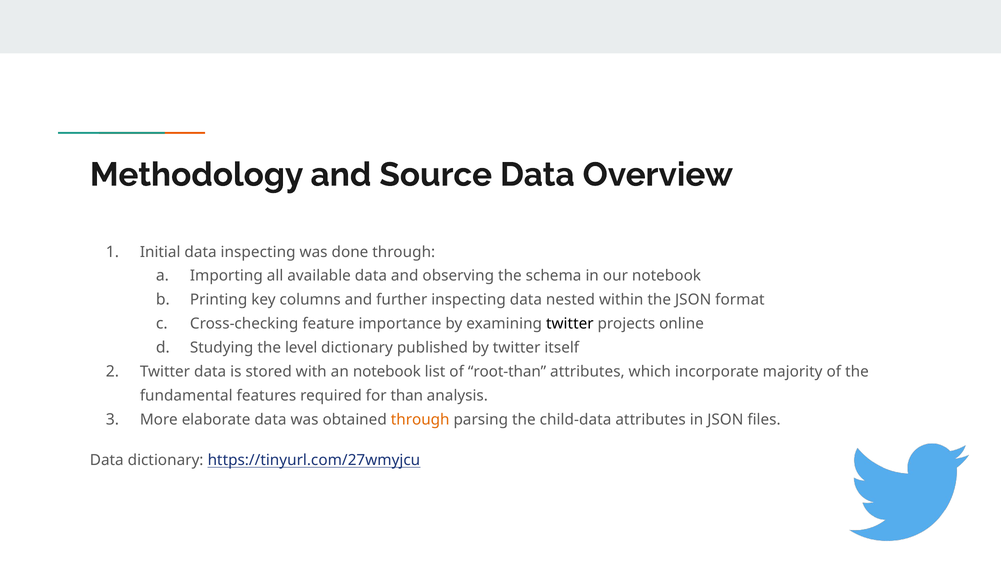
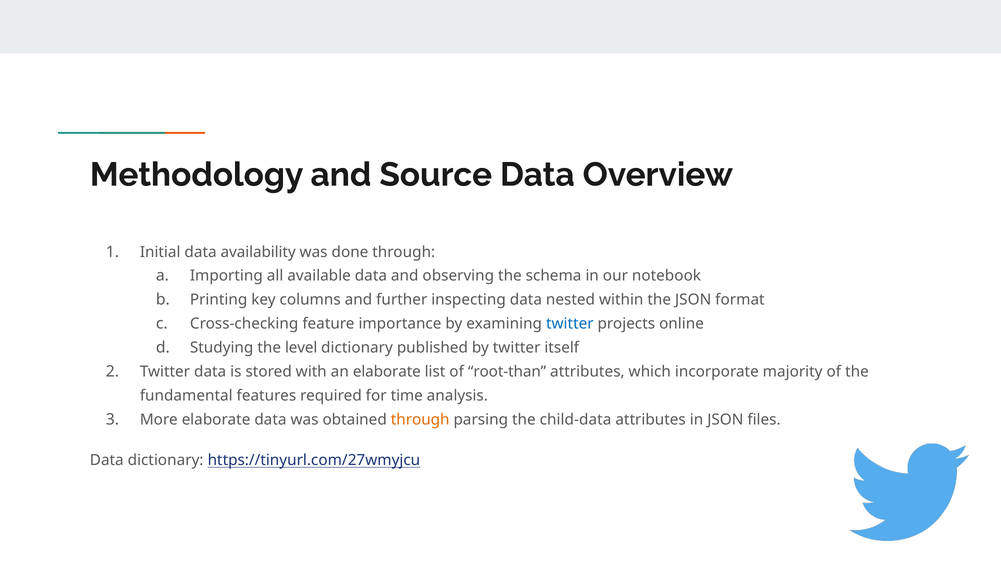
data inspecting: inspecting -> availability
twitter at (570, 324) colour: black -> blue
an notebook: notebook -> elaborate
than: than -> time
